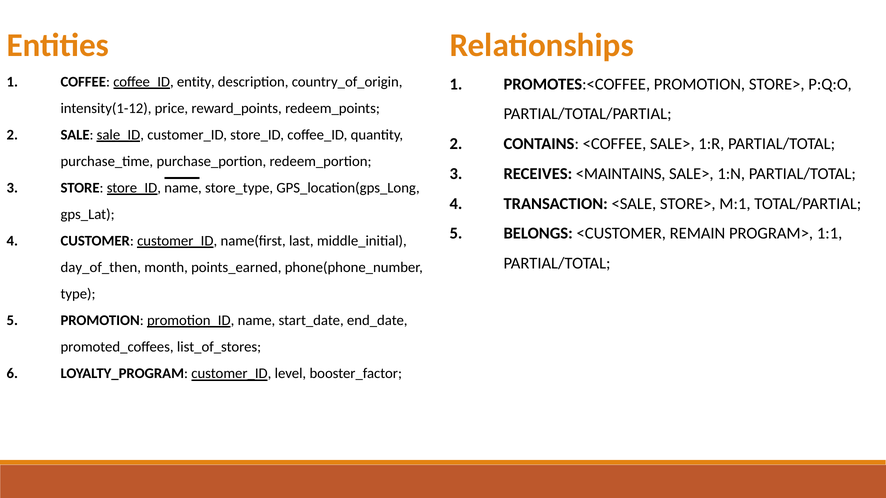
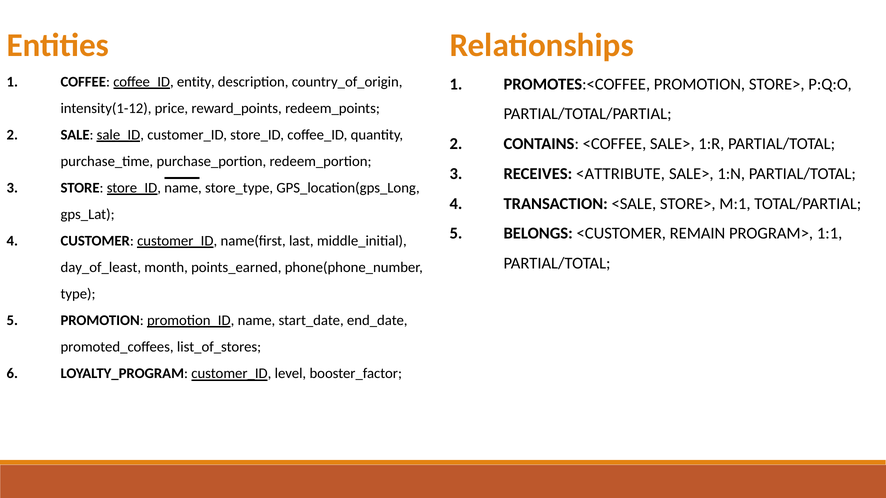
<MAINTAINS: <MAINTAINS -> <ATTRIBUTE
day_of_then: day_of_then -> day_of_least
